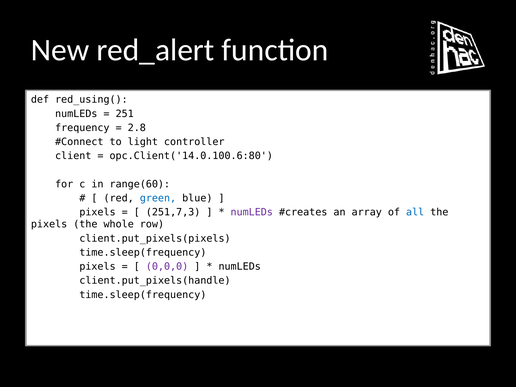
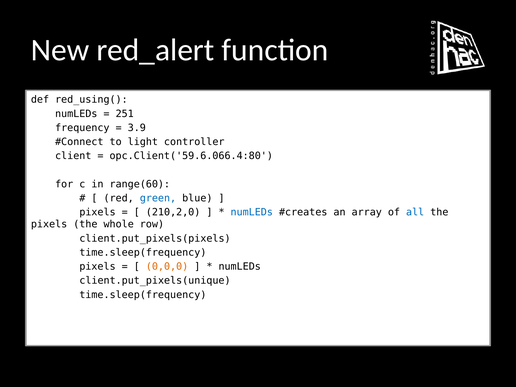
2.8: 2.8 -> 3.9
opc.Client('14.0.100.6:80: opc.Client('14.0.100.6:80 -> opc.Client('59.6.066.4:80
251,7,3: 251,7,3 -> 210,2,0
numLEDs at (252, 212) colour: purple -> blue
0,0,0 colour: purple -> orange
client.put_pixels(handle: client.put_pixels(handle -> client.put_pixels(unique
